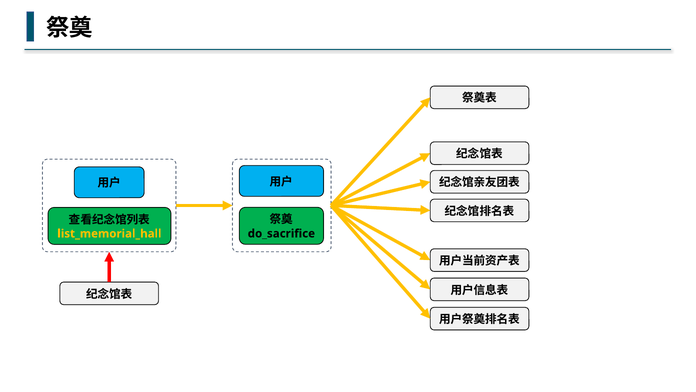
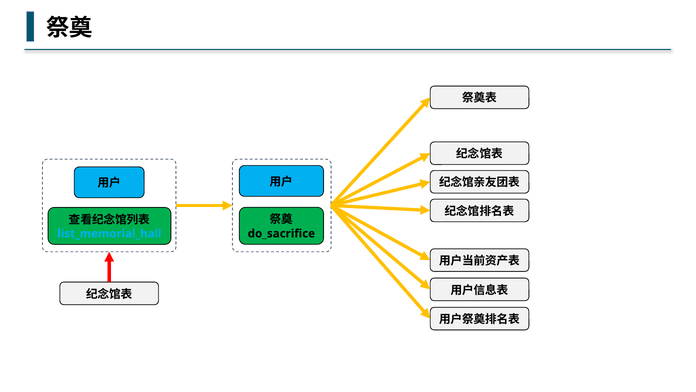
list_memorial_hall colour: yellow -> light blue
